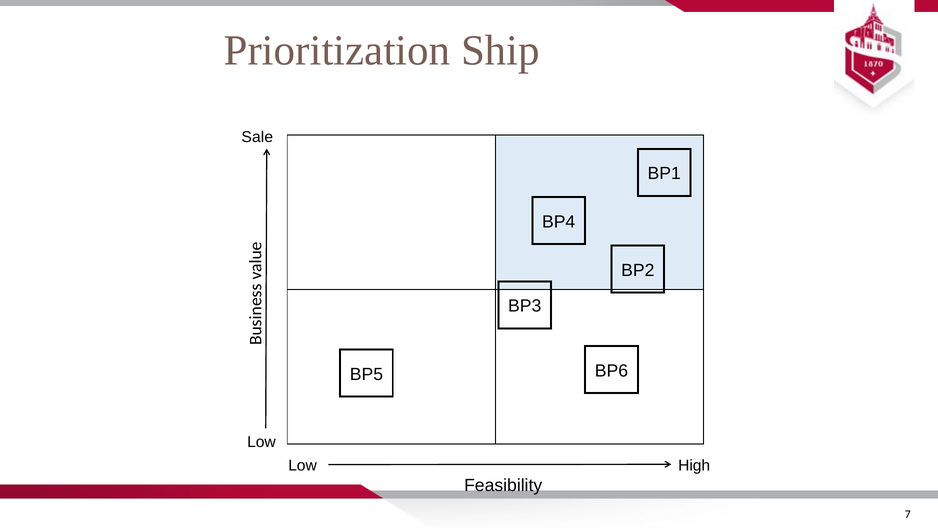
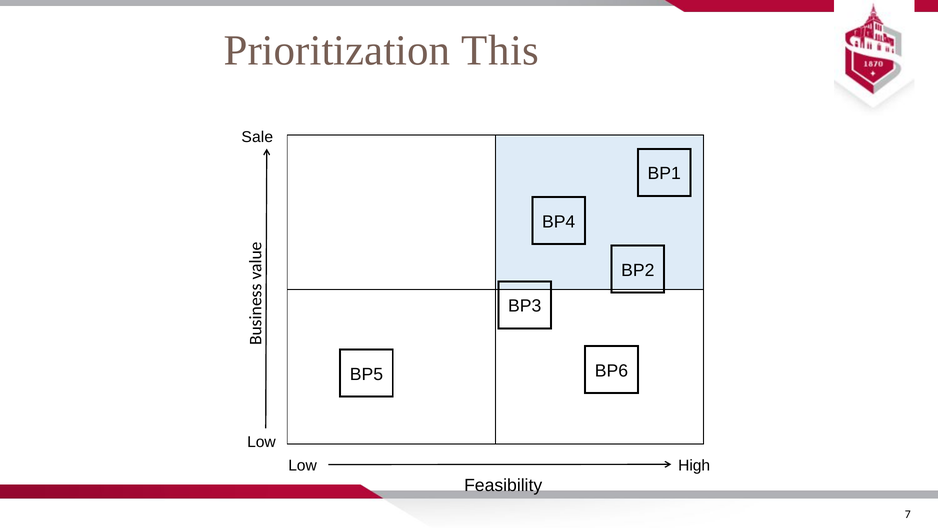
Ship: Ship -> This
